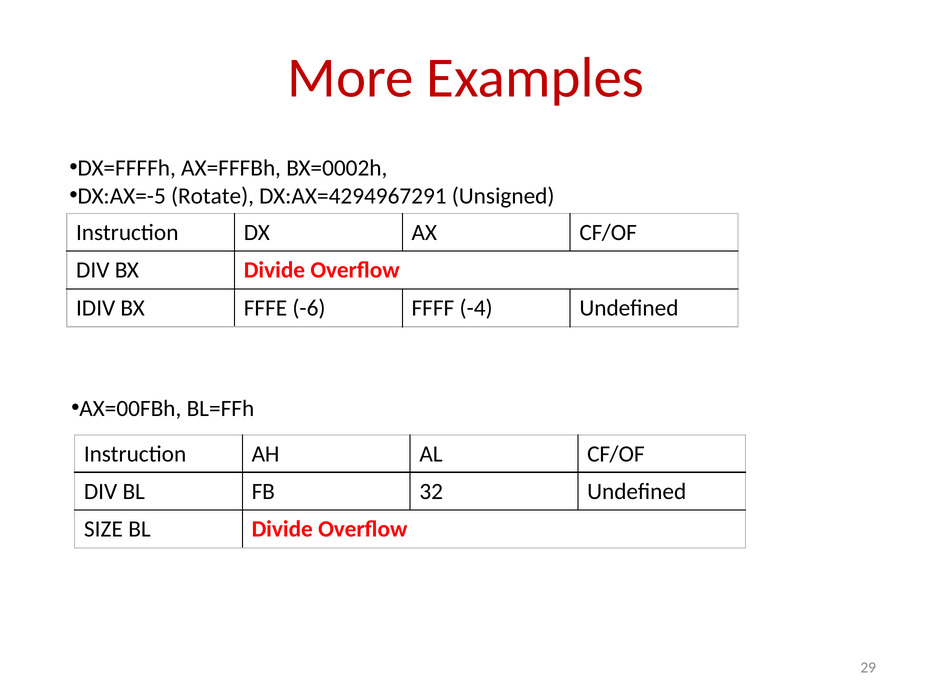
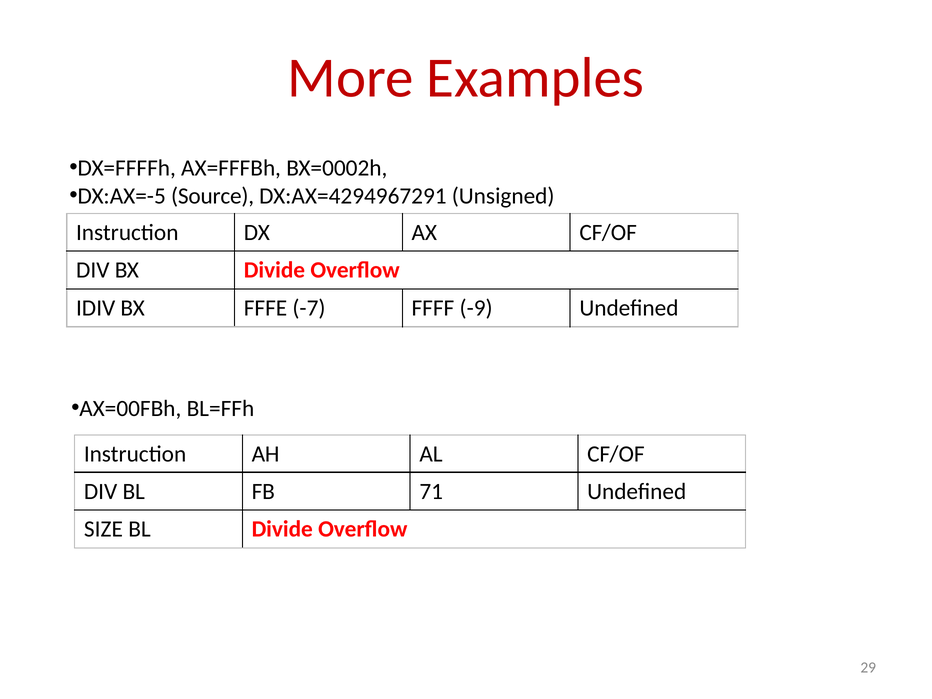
Rotate: Rotate -> Source
-6: -6 -> -7
-4: -4 -> -9
32: 32 -> 71
